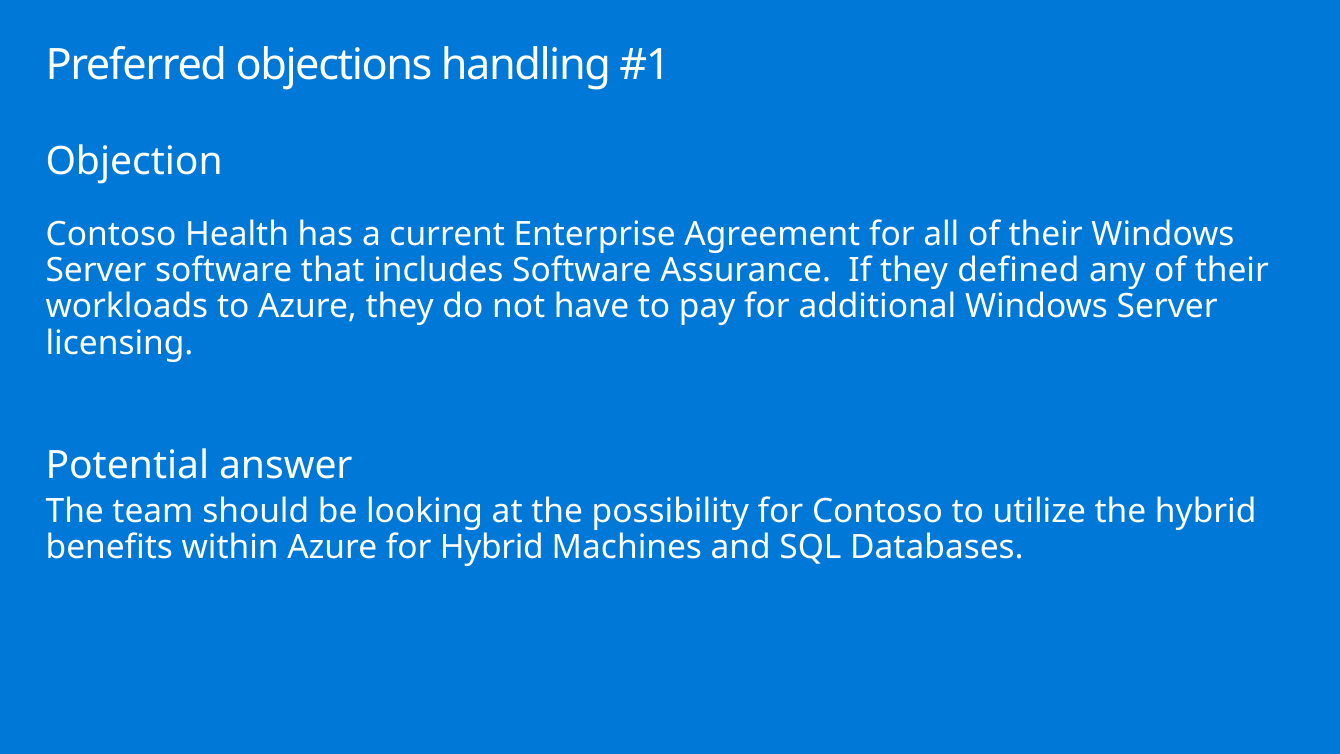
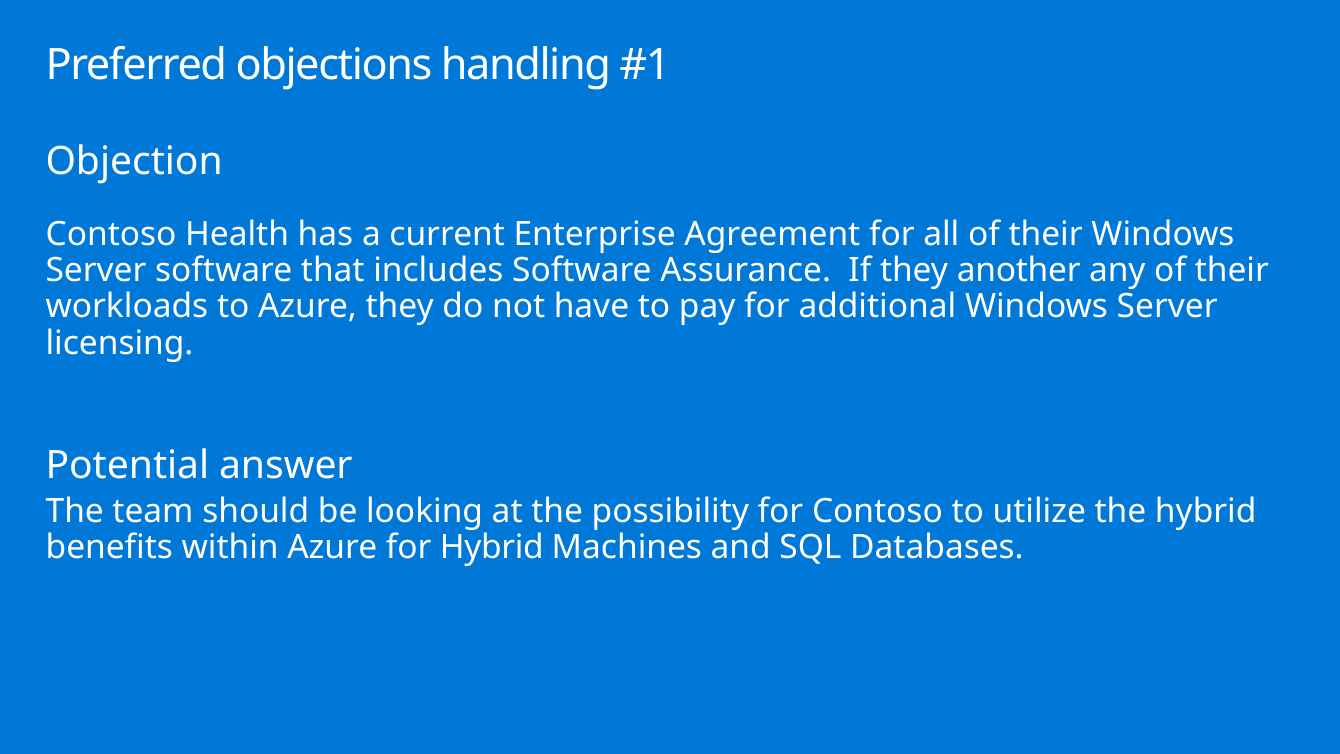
defined: defined -> another
